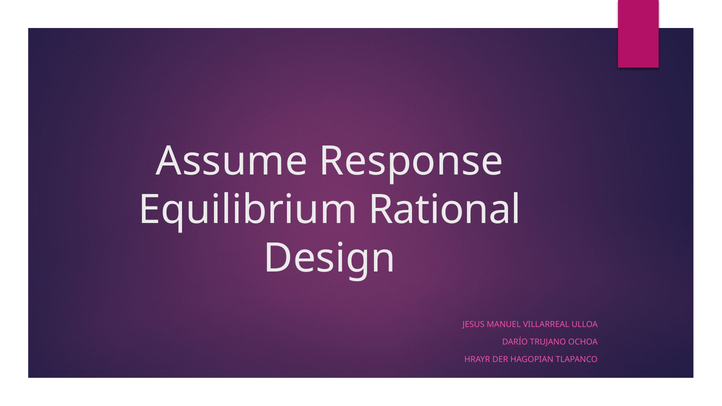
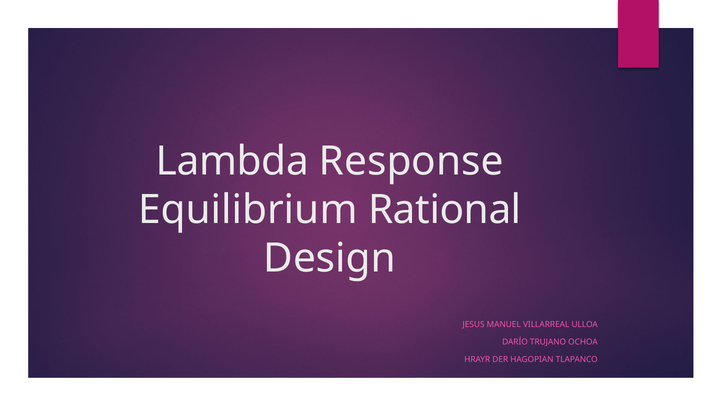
Assume: Assume -> Lambda
